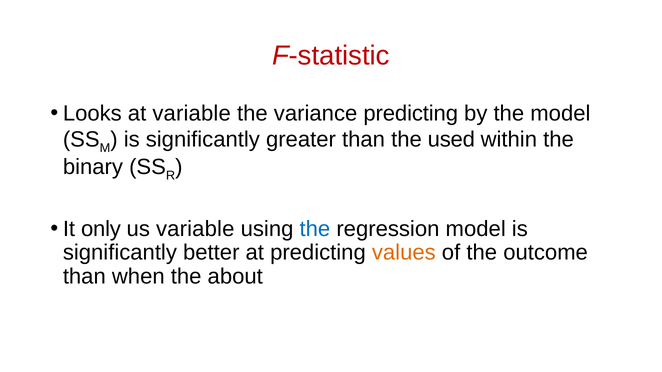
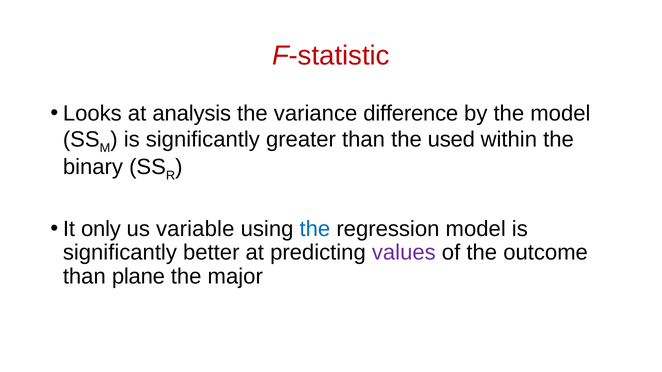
at variable: variable -> analysis
variance predicting: predicting -> difference
values colour: orange -> purple
when: when -> plane
about: about -> major
